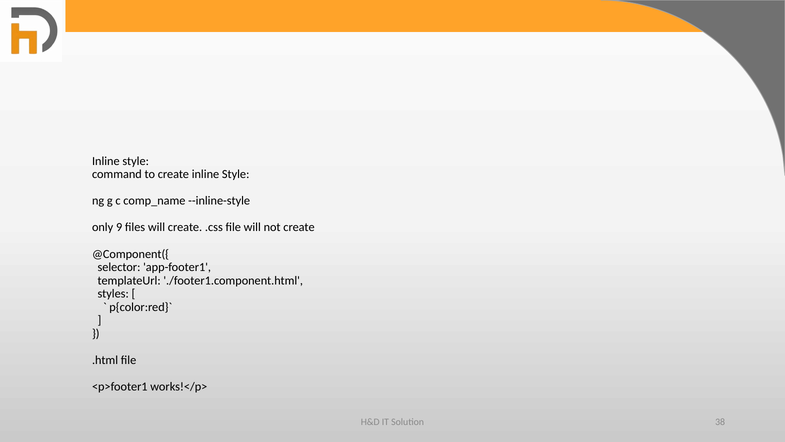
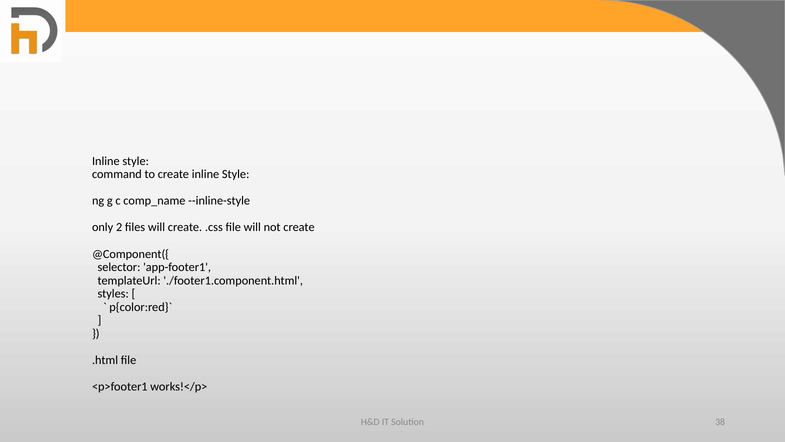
9: 9 -> 2
